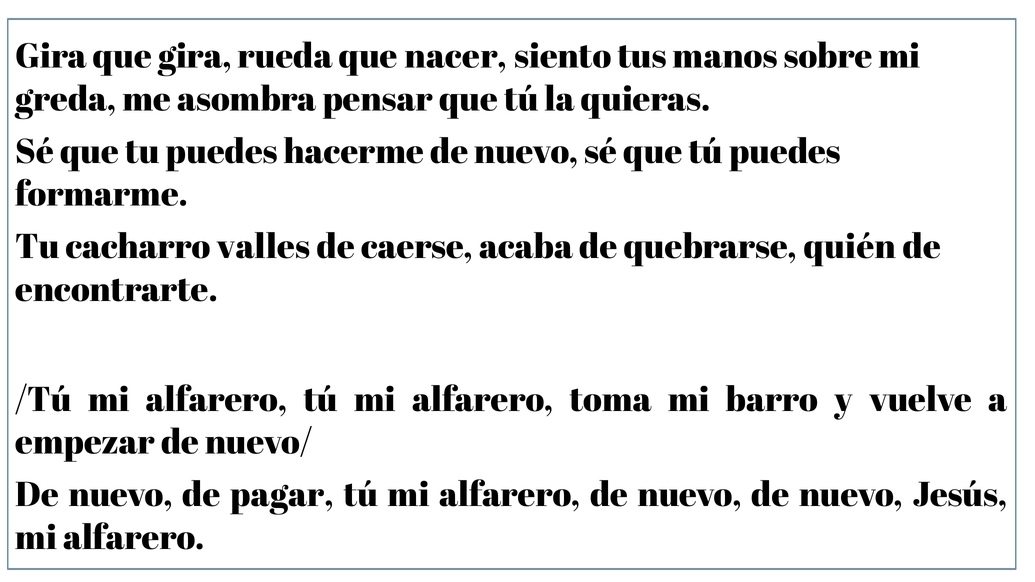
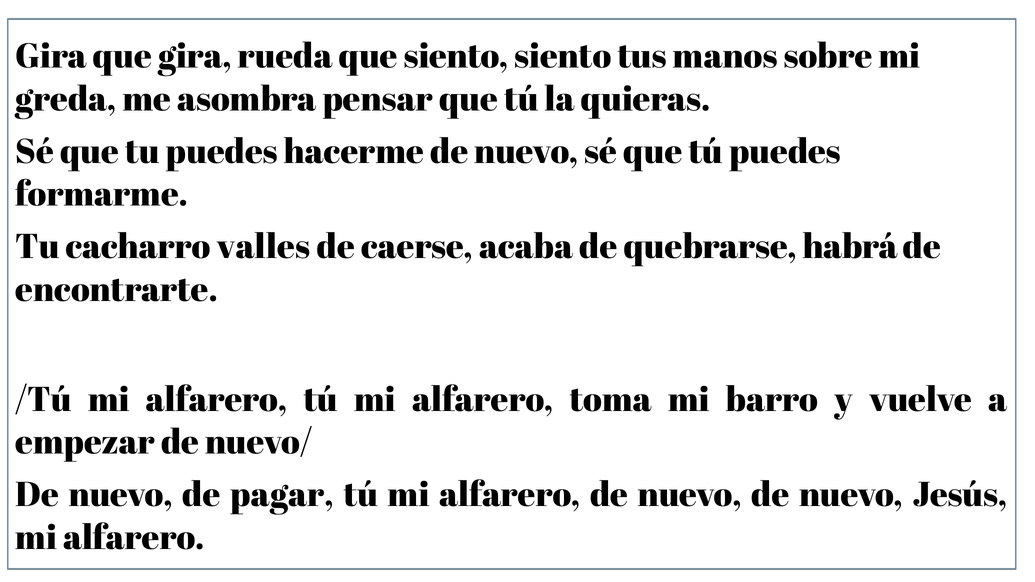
que nacer: nacer -> siento
quién: quién -> habrá
